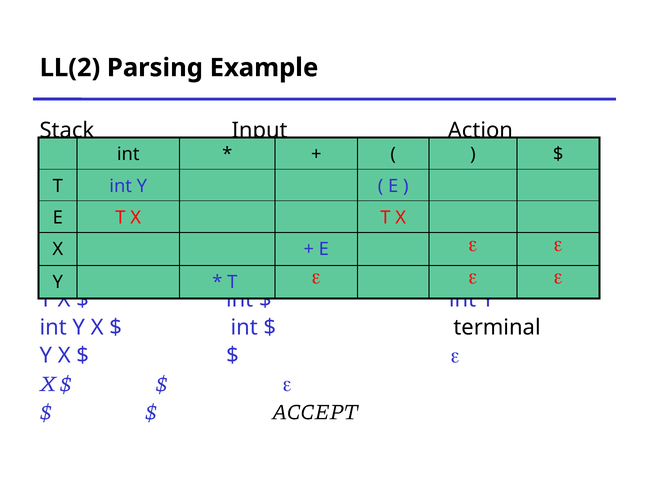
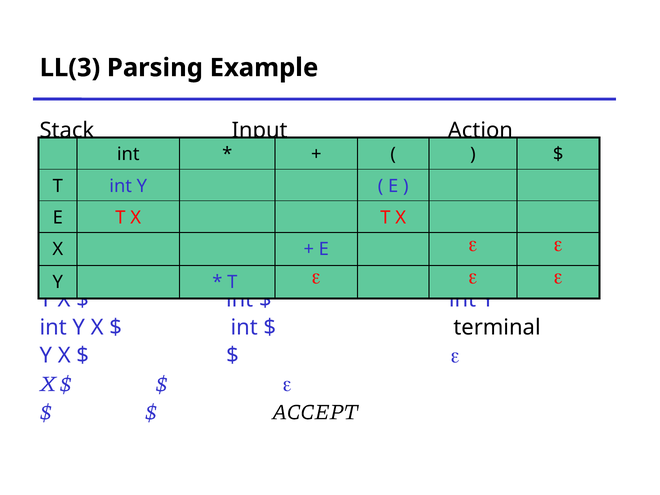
LL(2: LL(2 -> LL(3
